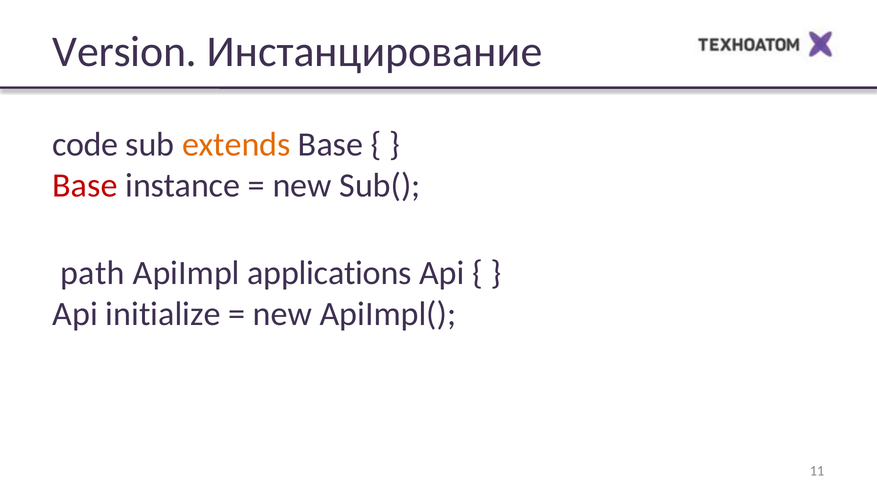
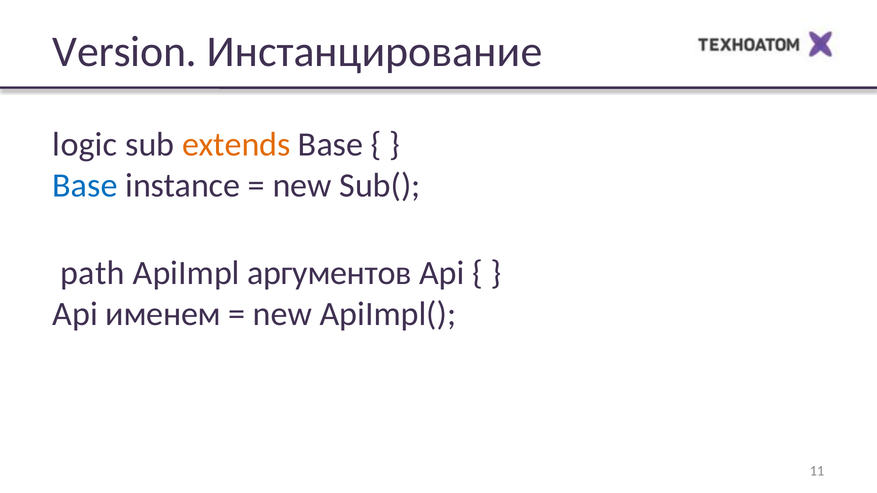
code: code -> logic
Base at (85, 186) colour: red -> blue
applications: applications -> аргументов
initialize: initialize -> именем
